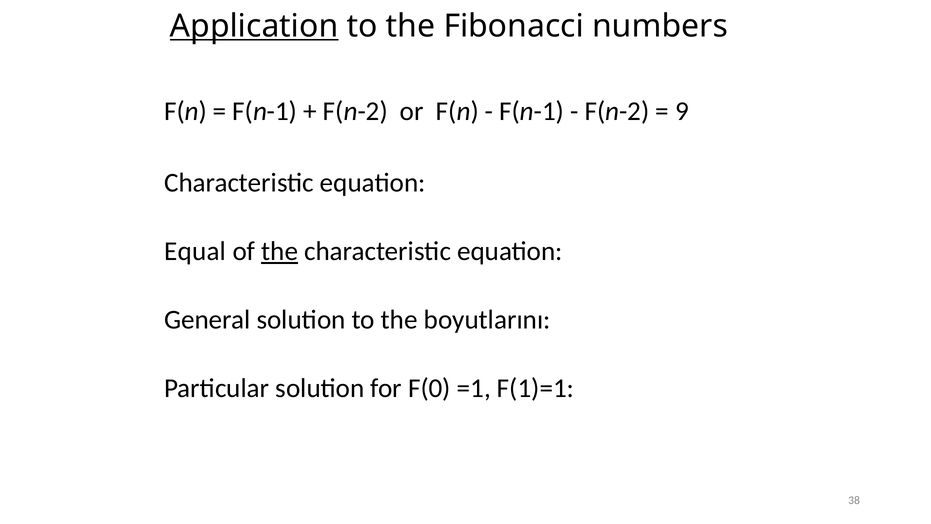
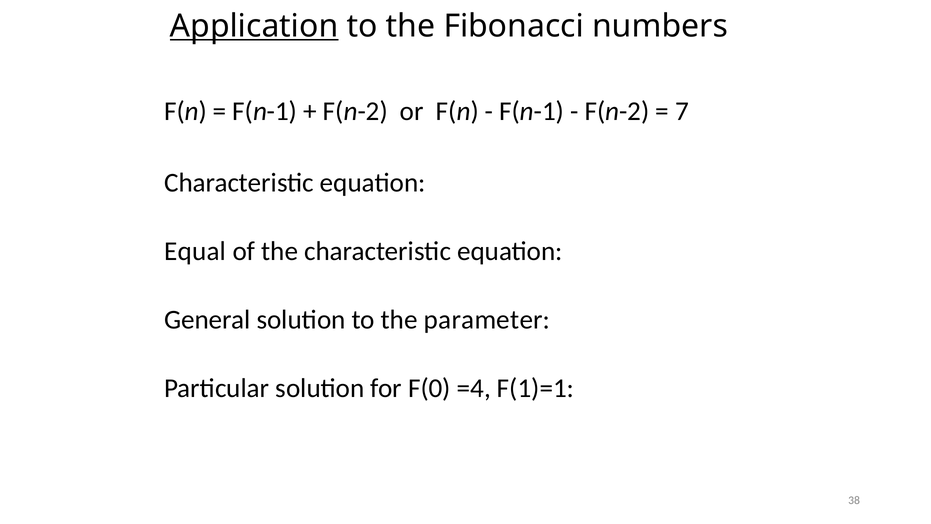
9: 9 -> 7
the at (280, 251) underline: present -> none
boyutlarını: boyutlarını -> parameter
=1: =1 -> =4
